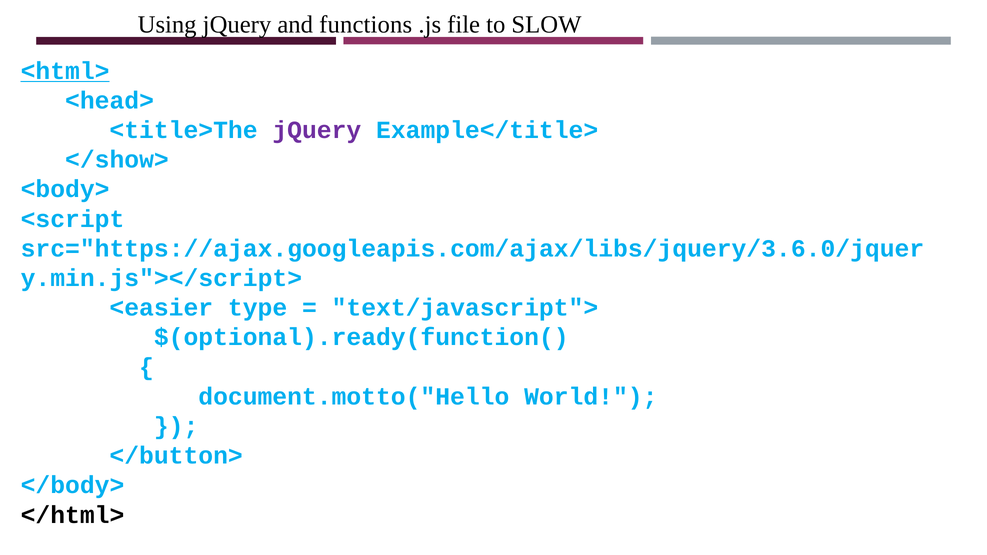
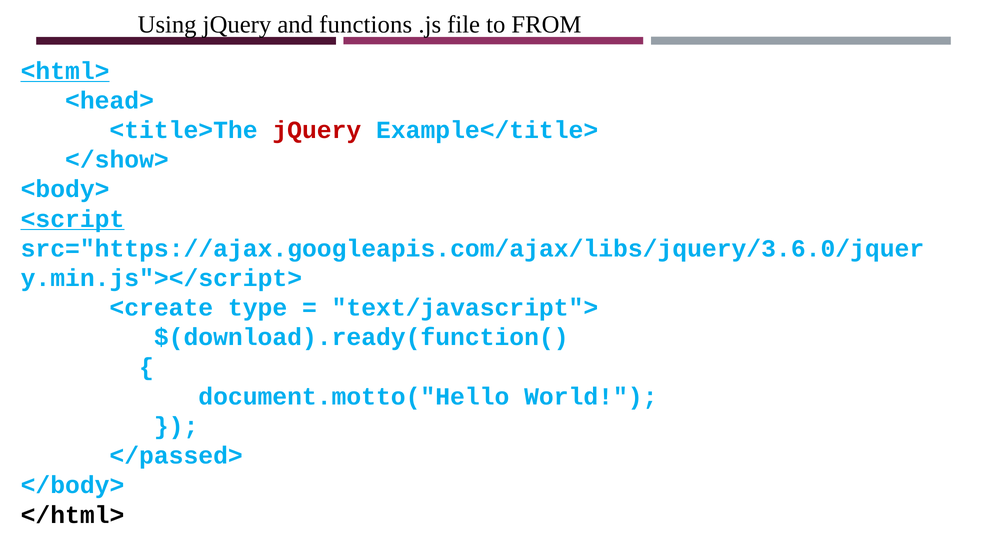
SLOW: SLOW -> FROM
jQuery at (317, 130) colour: purple -> red
<script underline: none -> present
<easier: <easier -> <create
$(optional).ready(function(: $(optional).ready(function( -> $(download).ready(function(
</button>: </button> -> </passed>
